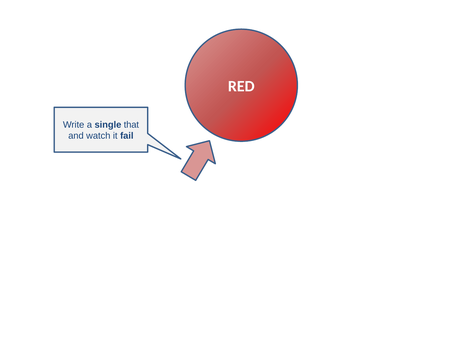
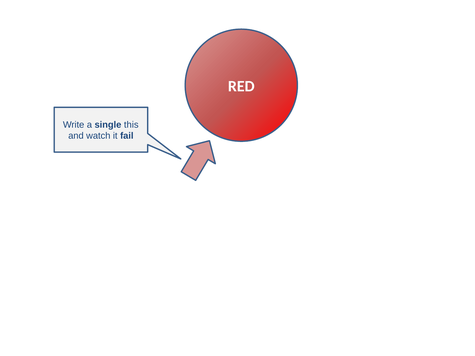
that: that -> this
